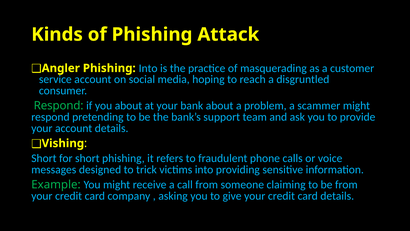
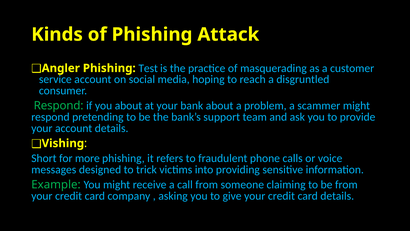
Phishing Into: Into -> Test
for short: short -> more
